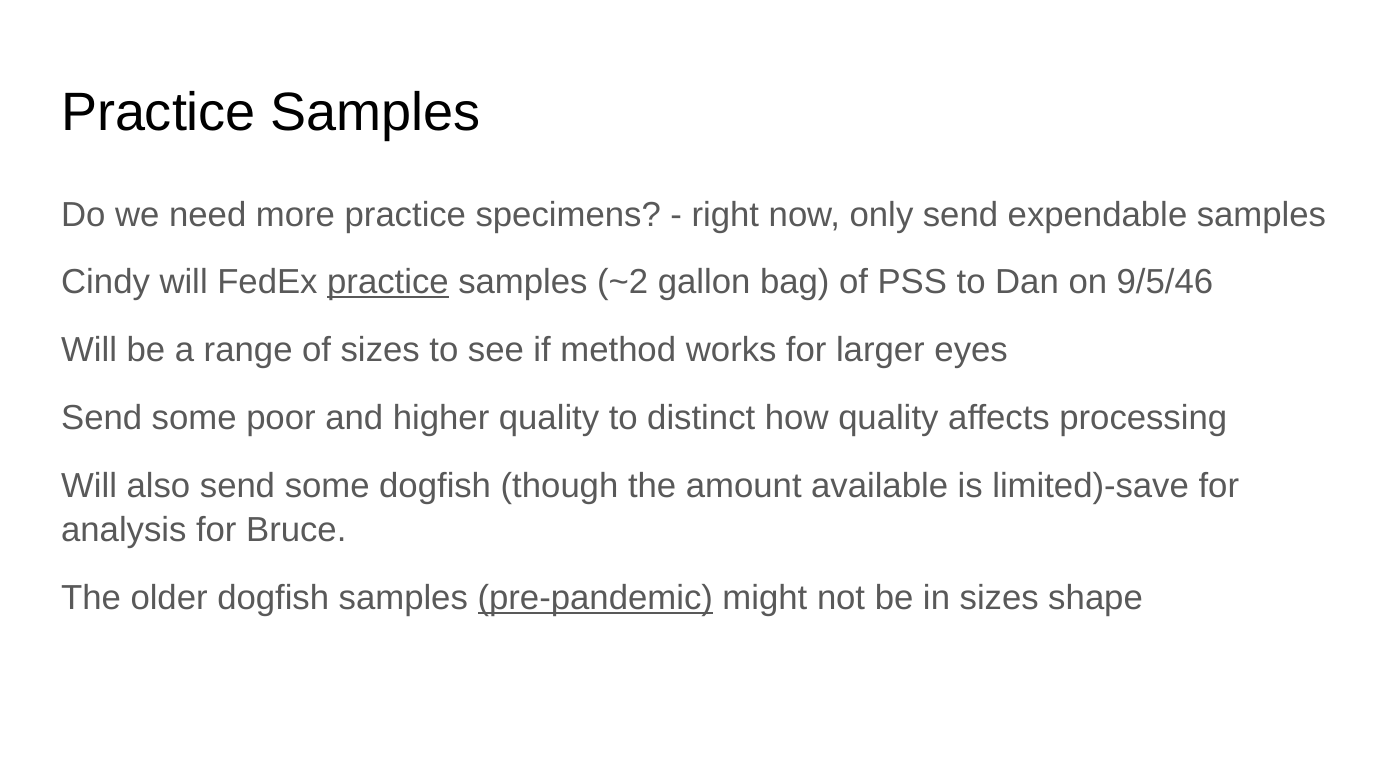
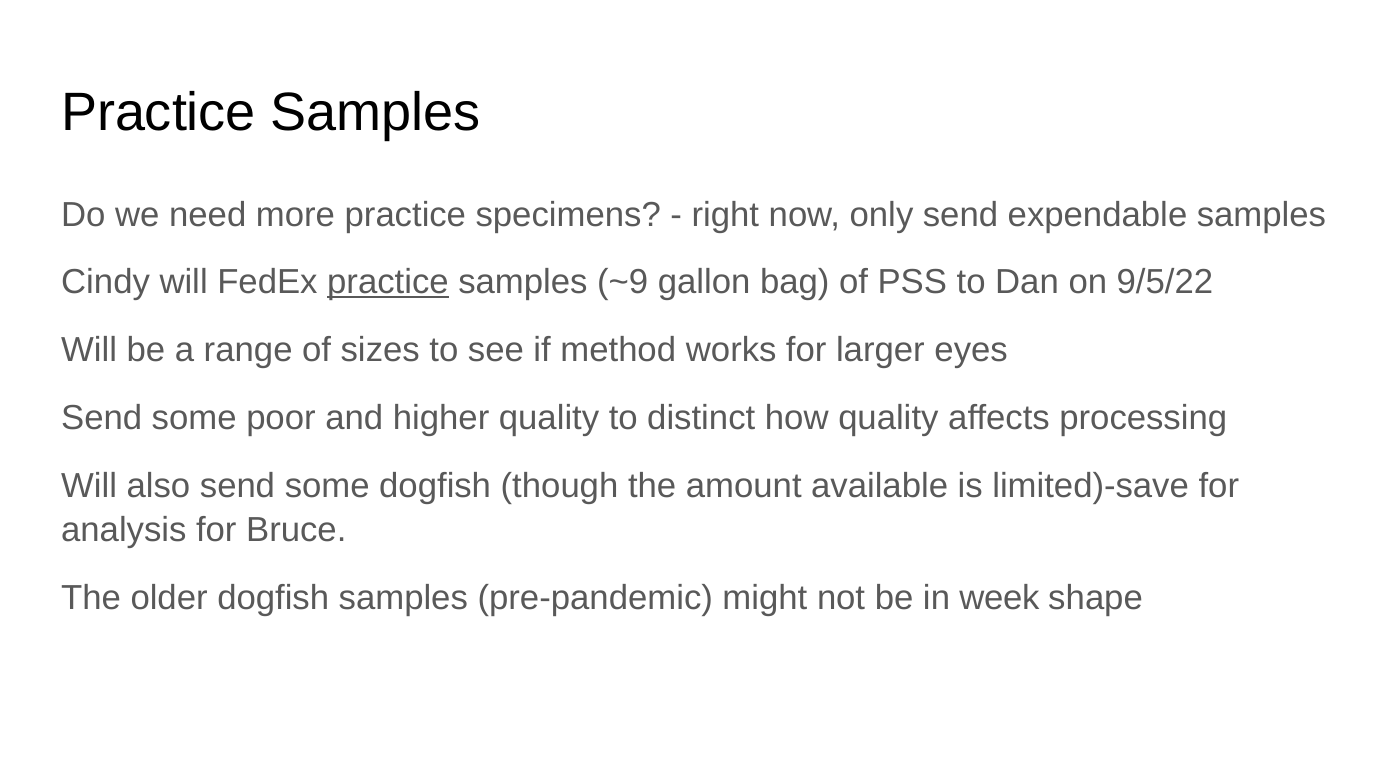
~2: ~2 -> ~9
9/5/46: 9/5/46 -> 9/5/22
pre-pandemic underline: present -> none
in sizes: sizes -> week
